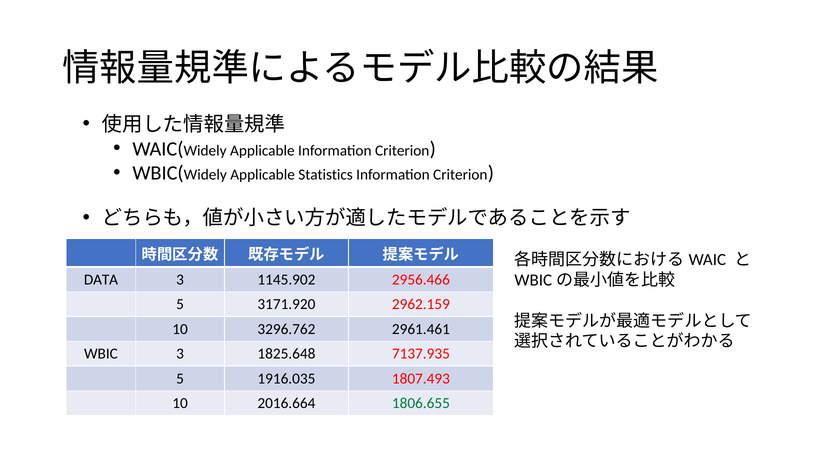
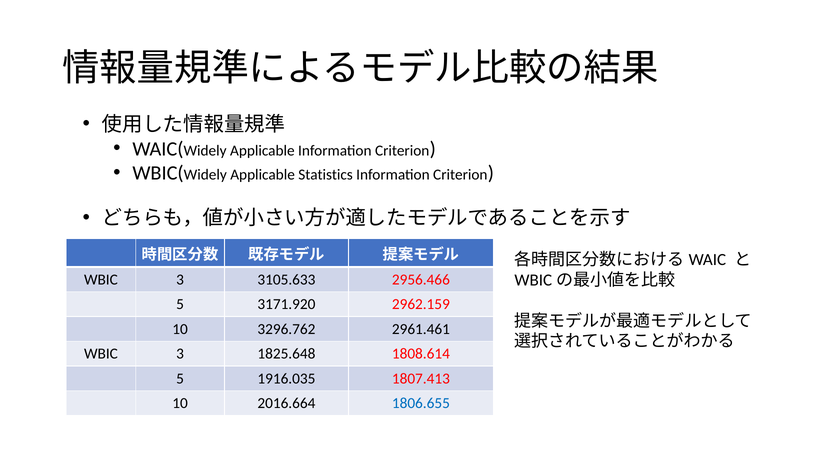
DATA at (101, 280): DATA -> WBIC
1145.902: 1145.902 -> 3105.633
7137.935: 7137.935 -> 1808.614
1807.493: 1807.493 -> 1807.413
1806.655 colour: green -> blue
